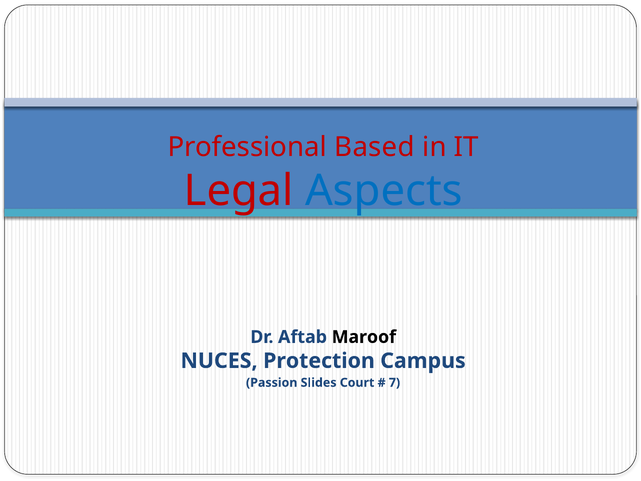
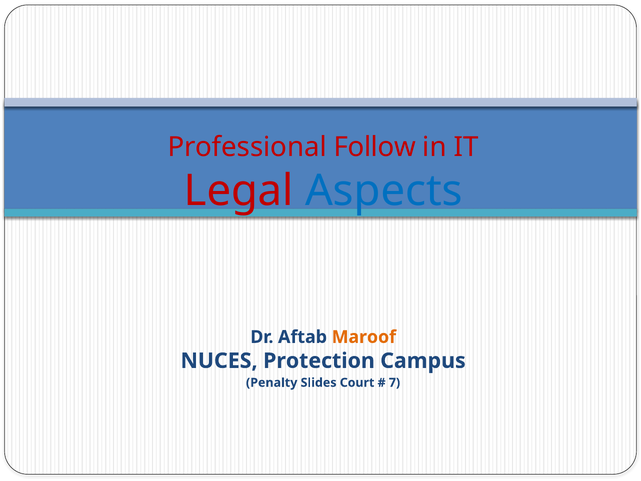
Based: Based -> Follow
Maroof colour: black -> orange
Passion: Passion -> Penalty
